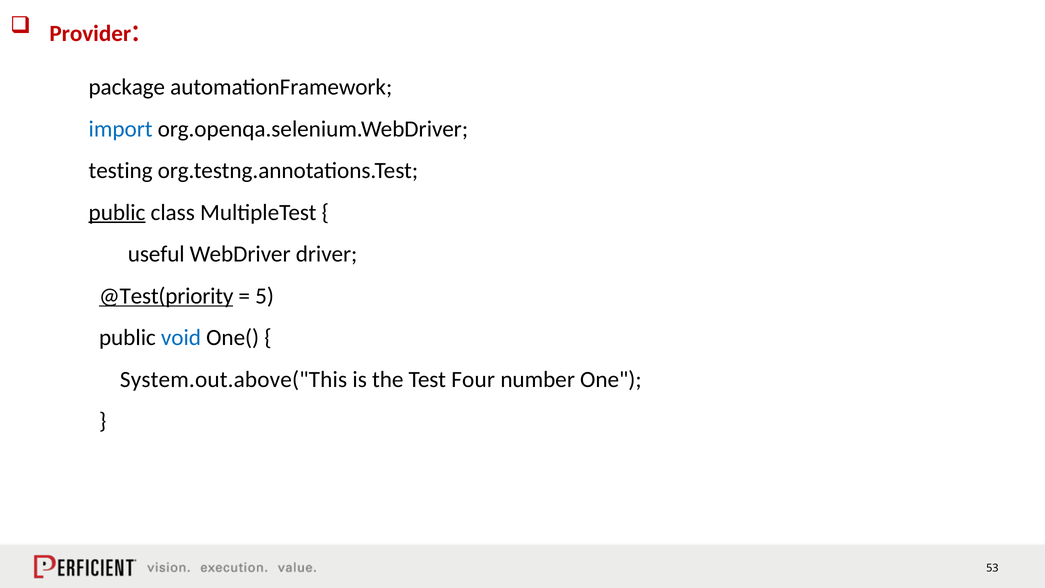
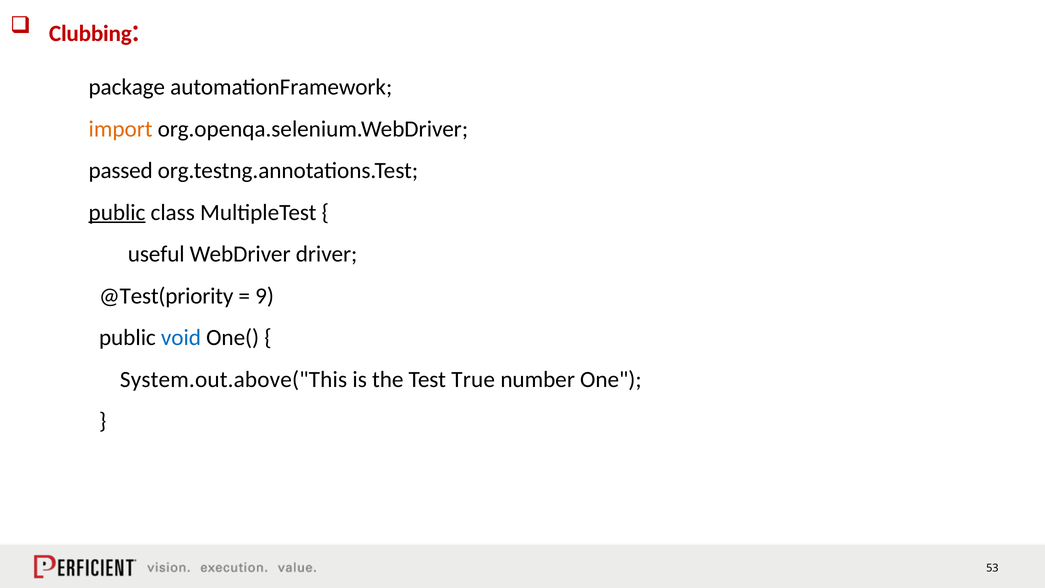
Provider: Provider -> Clubbing
import colour: blue -> orange
testing: testing -> passed
@Test(priority underline: present -> none
5: 5 -> 9
Four: Four -> True
